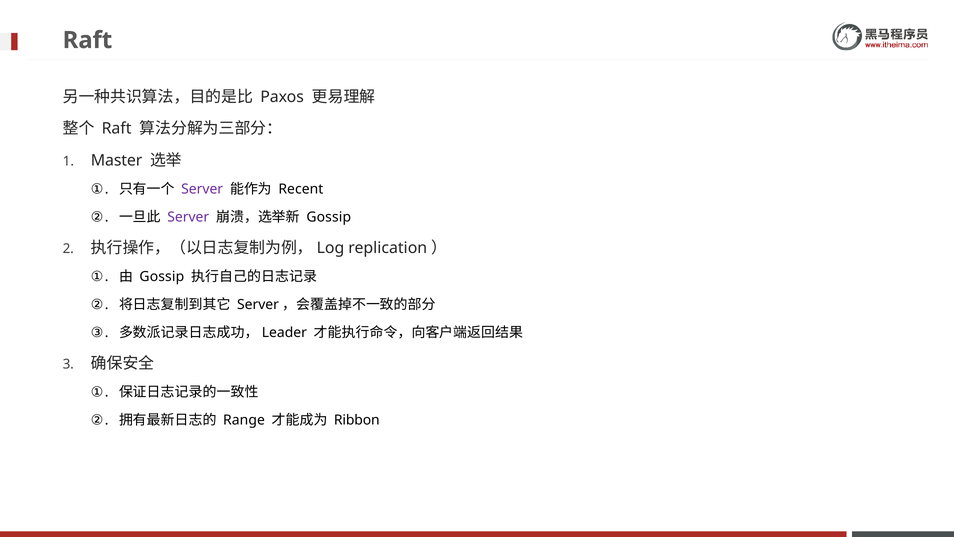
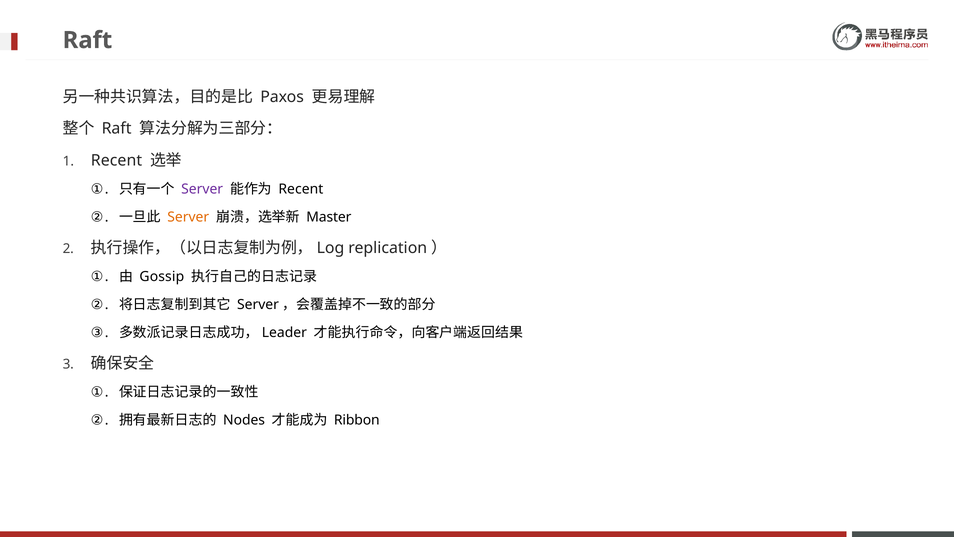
Master at (117, 160): Master -> Recent
Server at (188, 217) colour: purple -> orange
Gossip at (329, 217): Gossip -> Master
Range: Range -> Nodes
